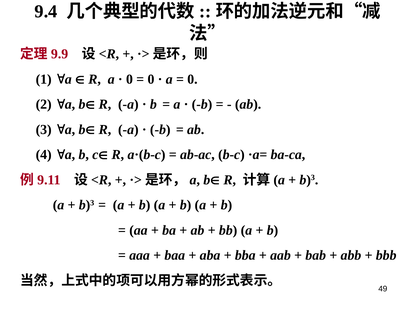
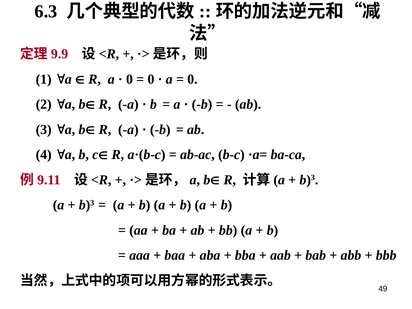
9.4: 9.4 -> 6.3
